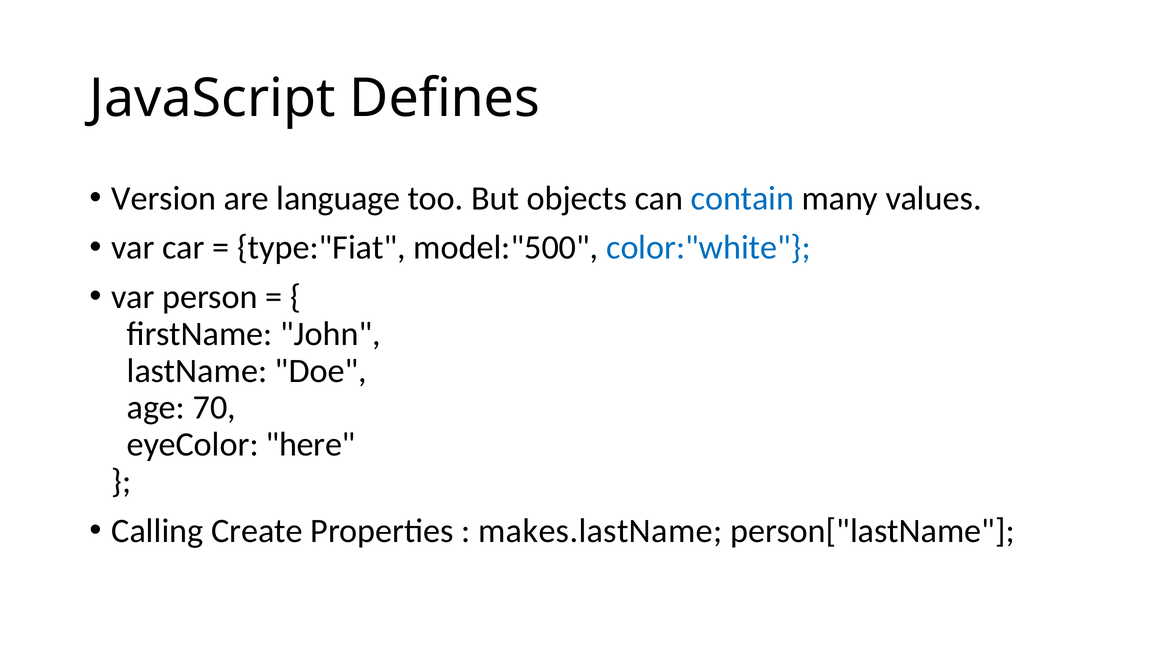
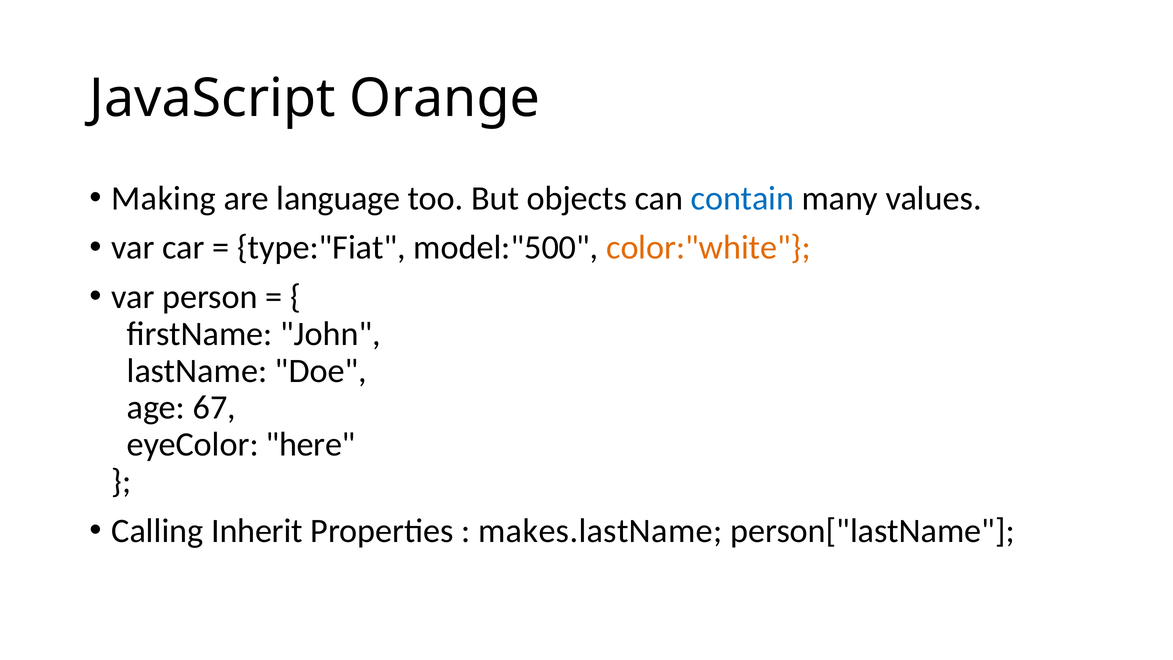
Defines: Defines -> Orange
Version: Version -> Making
color:"white colour: blue -> orange
70: 70 -> 67
Create: Create -> Inherit
